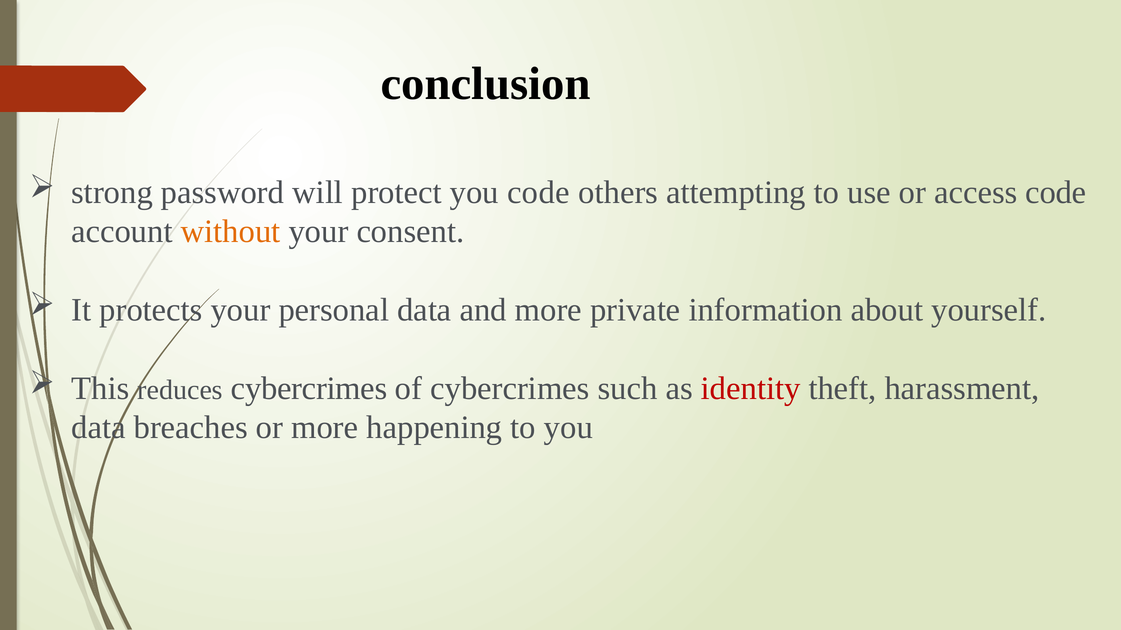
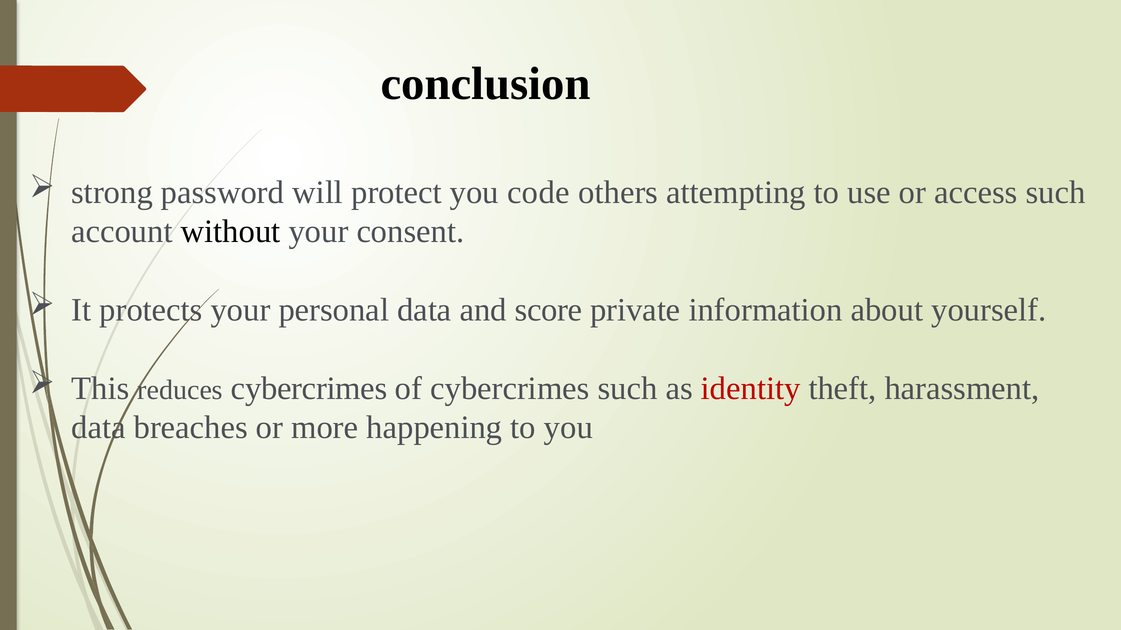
access code: code -> such
without colour: orange -> black
and more: more -> score
